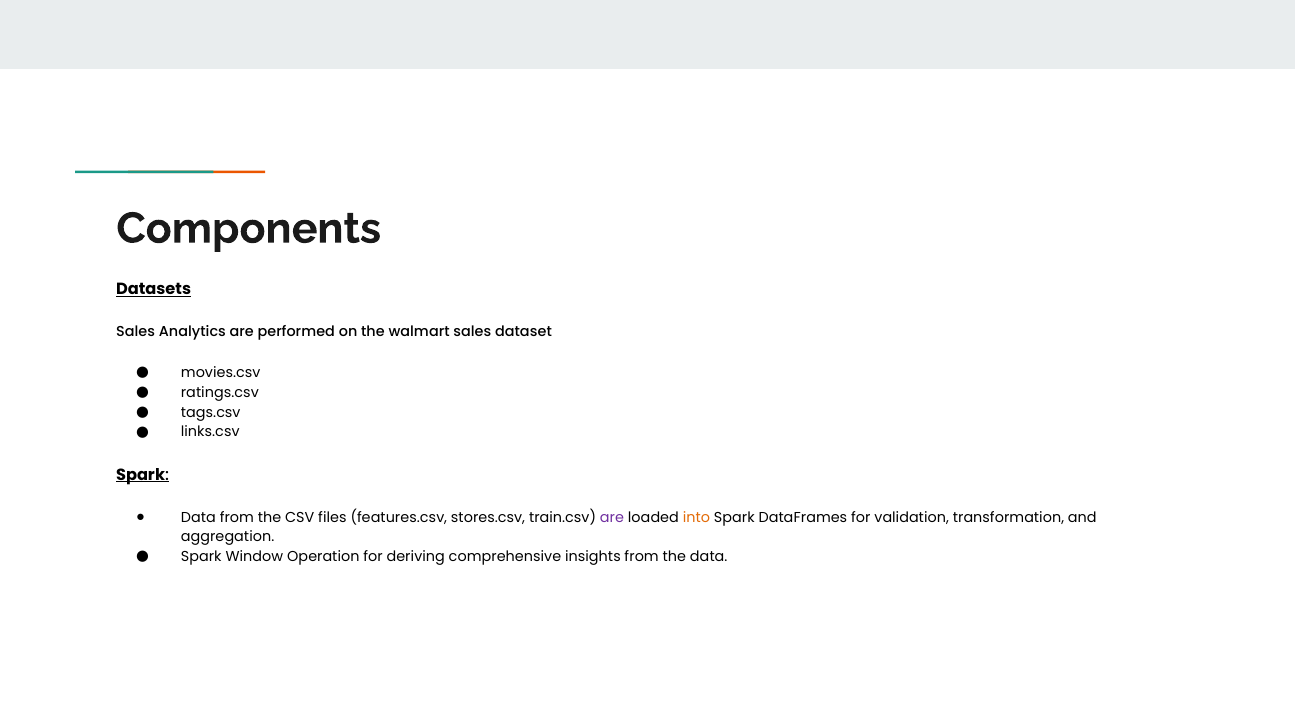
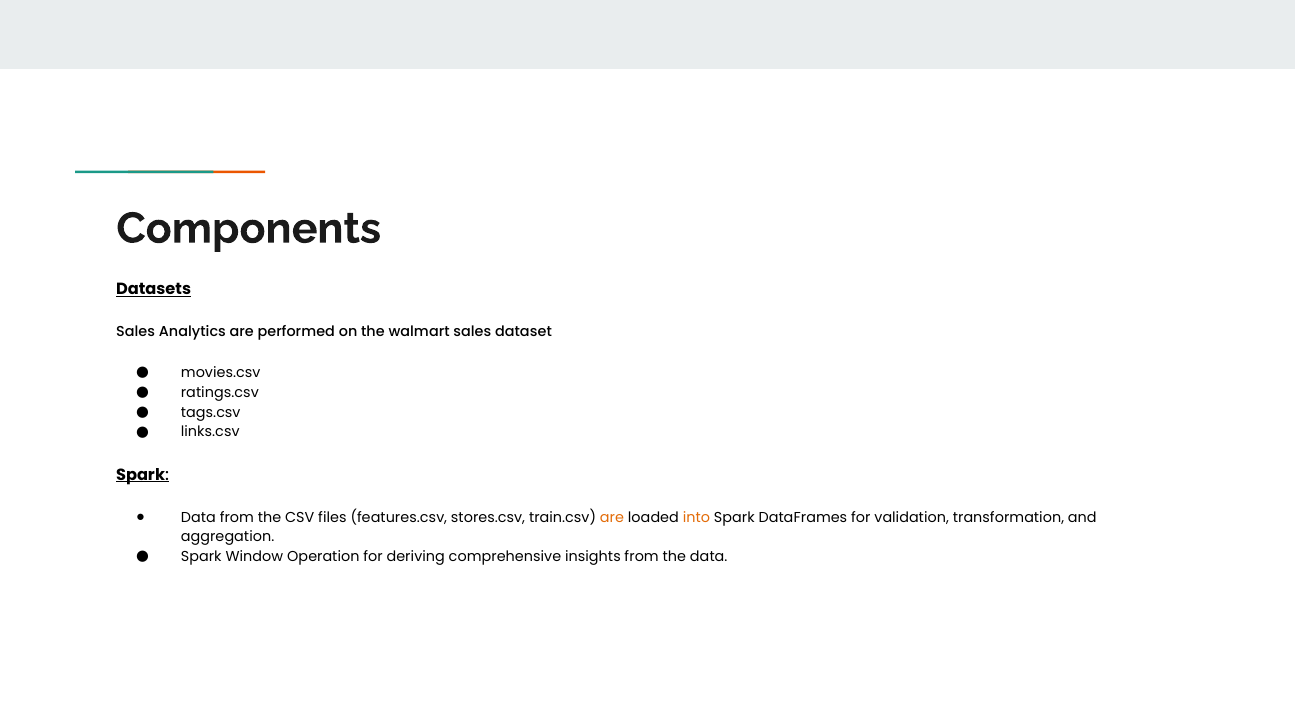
are at (612, 518) colour: purple -> orange
